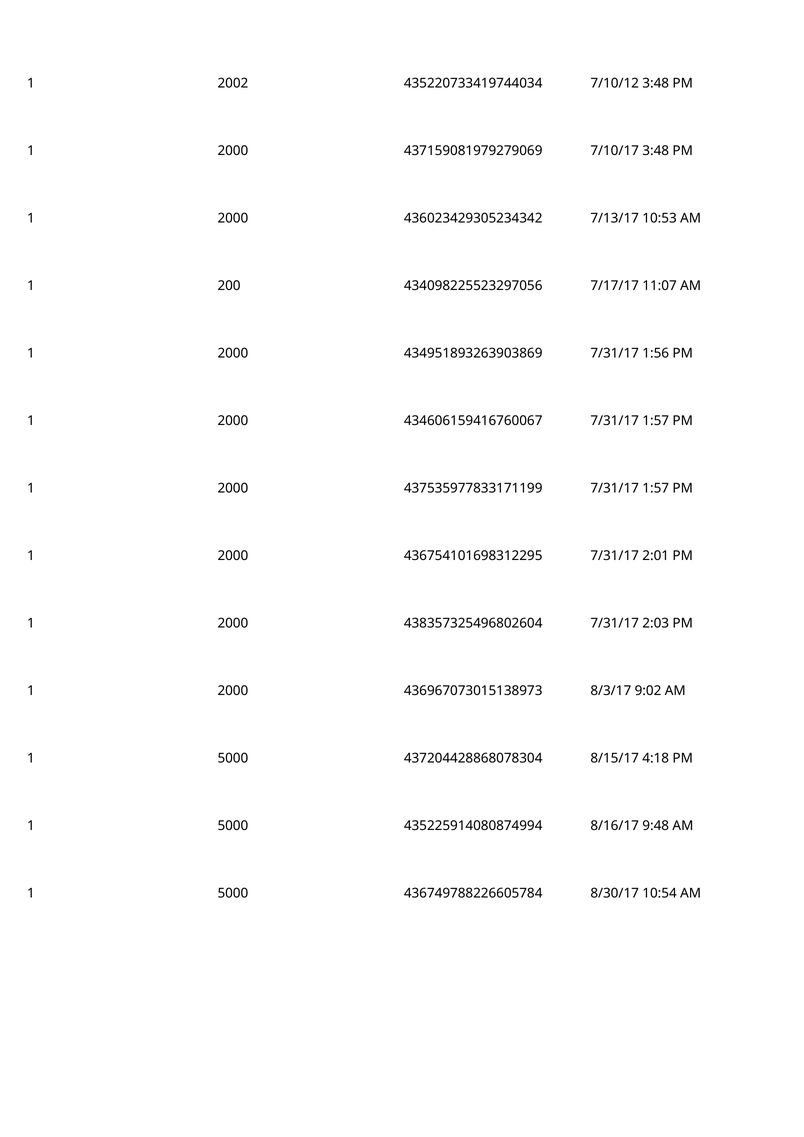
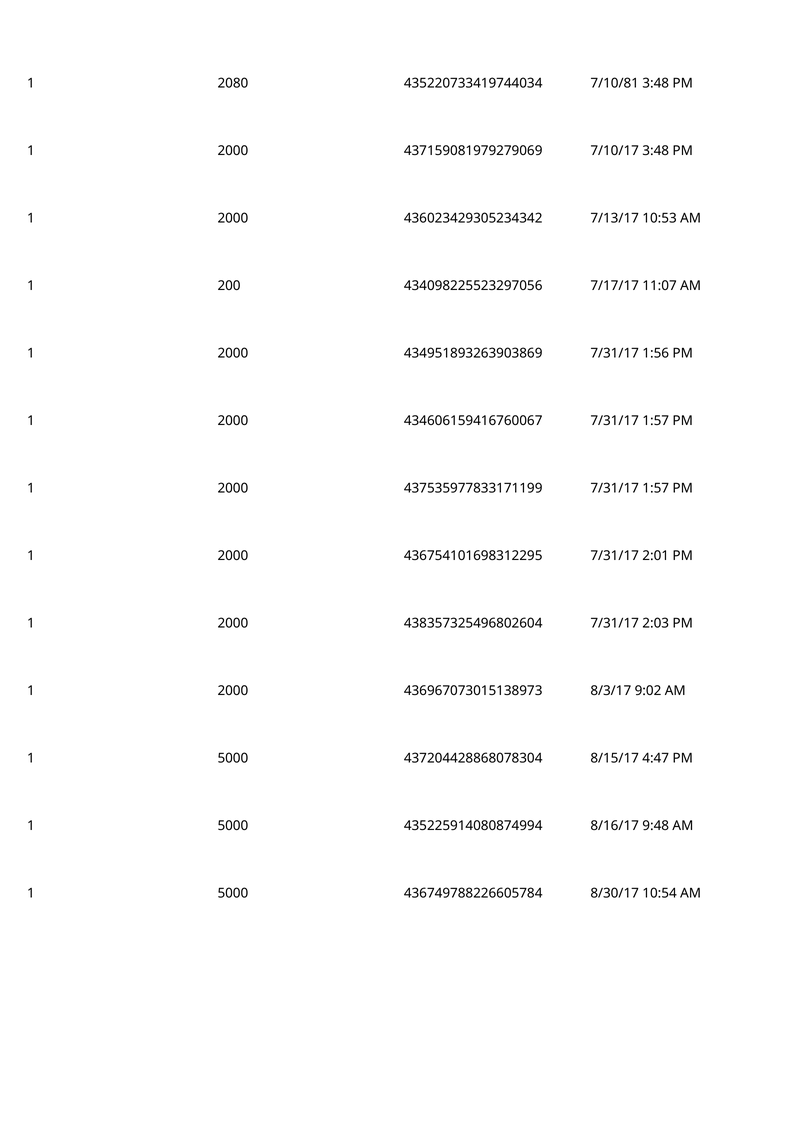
2002: 2002 -> 2080
7/10/12: 7/10/12 -> 7/10/81
4:18: 4:18 -> 4:47
